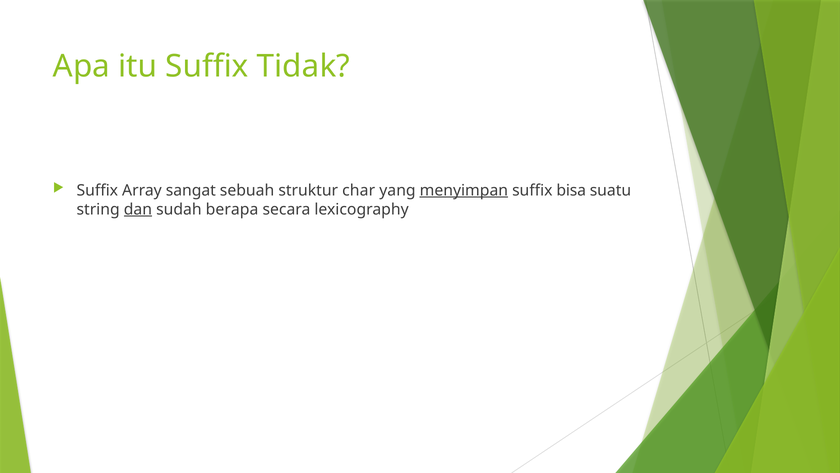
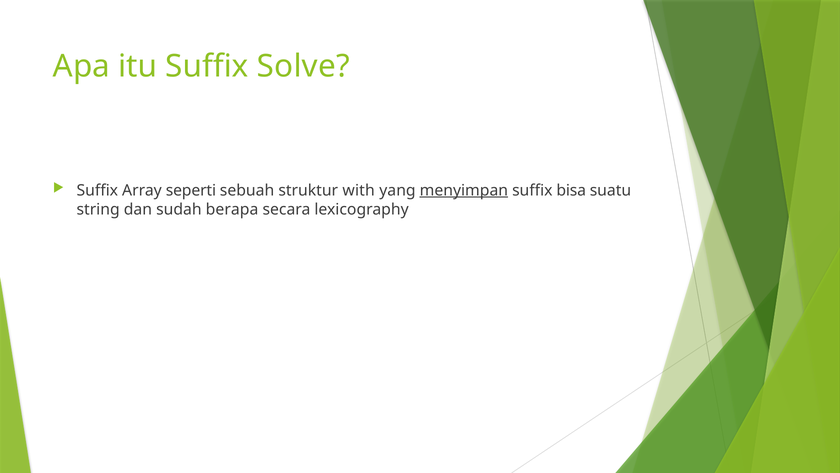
Tidak: Tidak -> Solve
sangat: sangat -> seperti
char: char -> with
dan underline: present -> none
